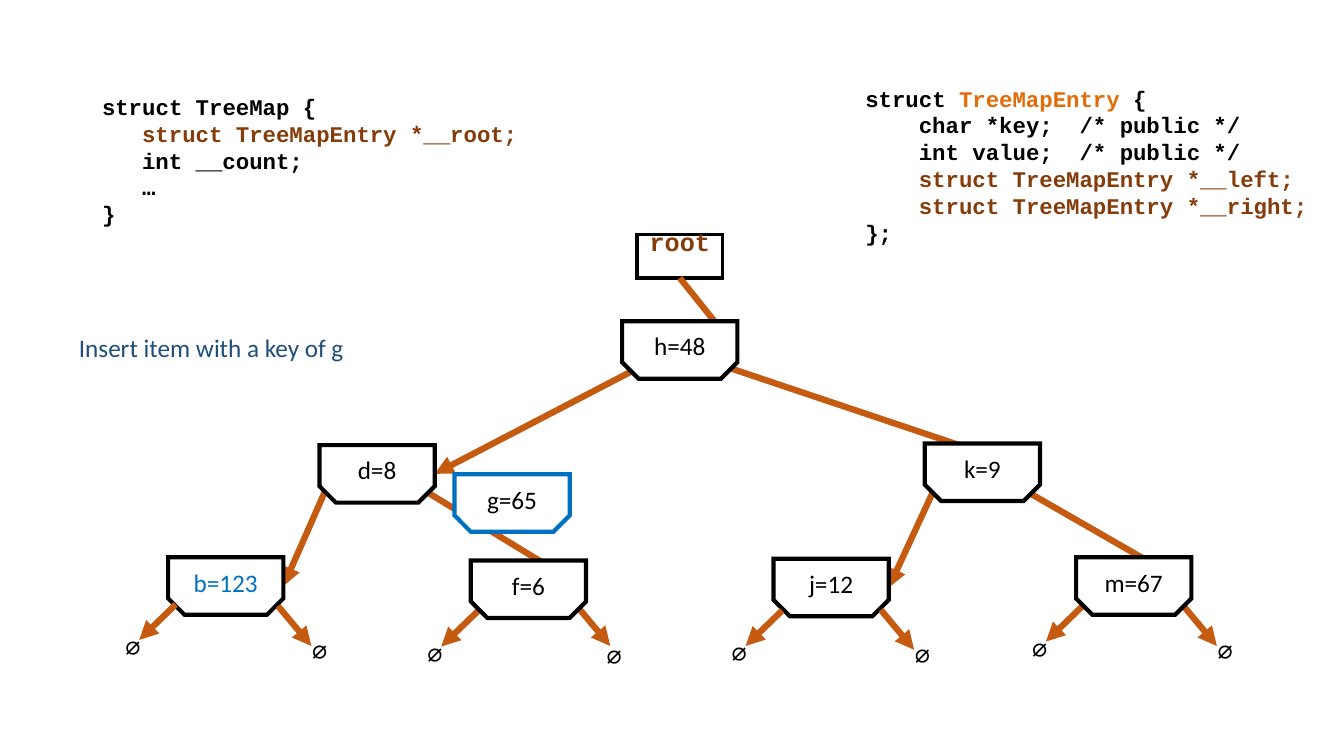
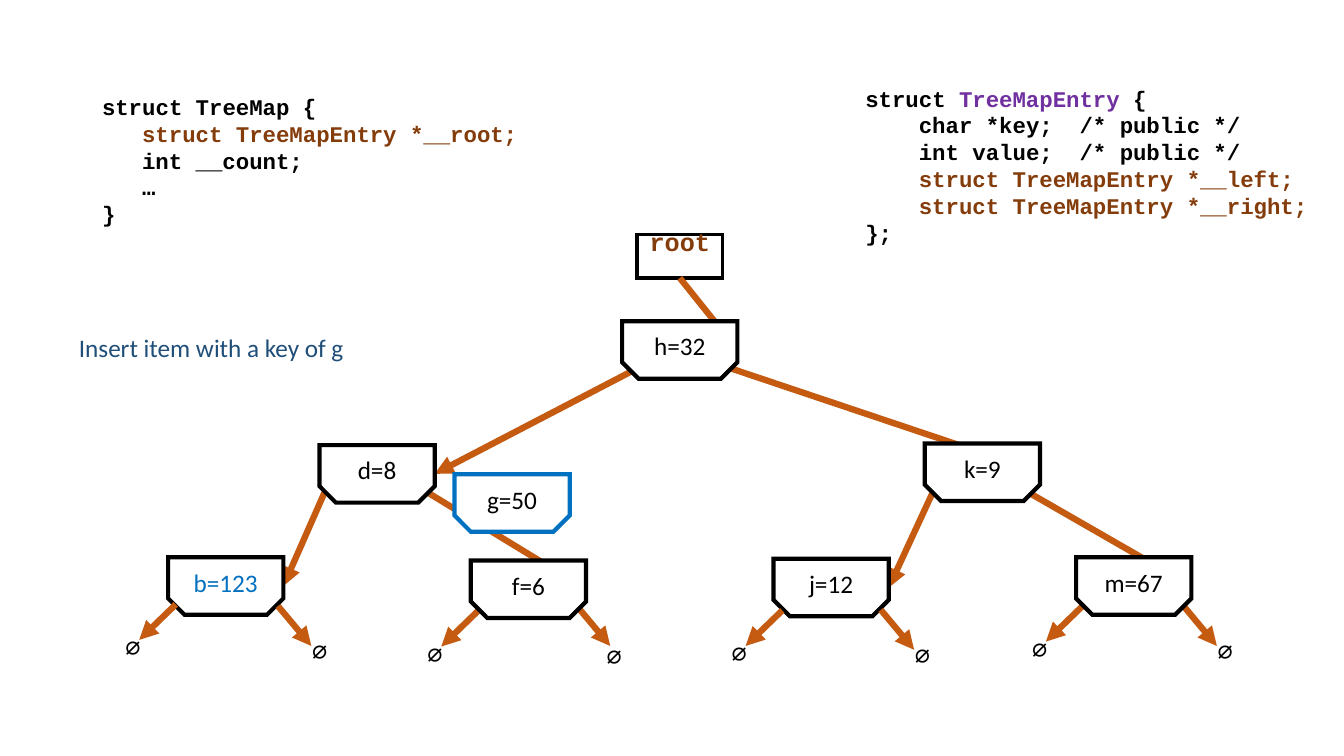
TreeMapEntry at (1039, 100) colour: orange -> purple
h=48: h=48 -> h=32
g=65: g=65 -> g=50
